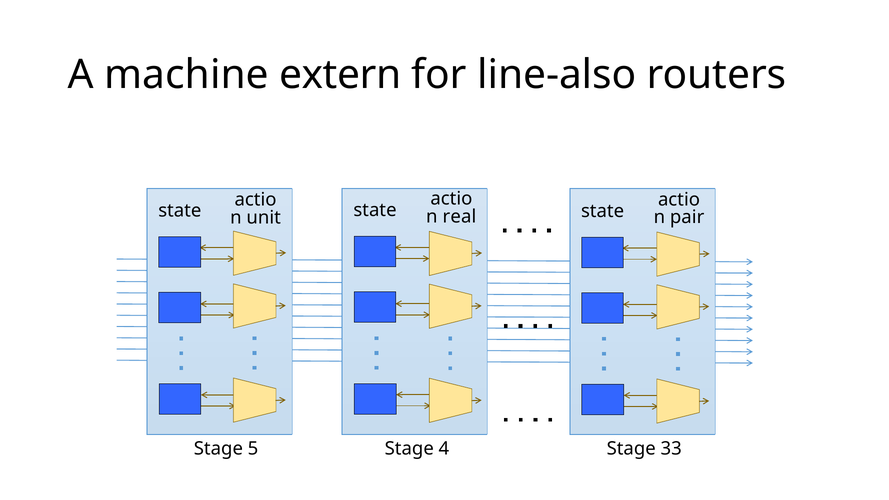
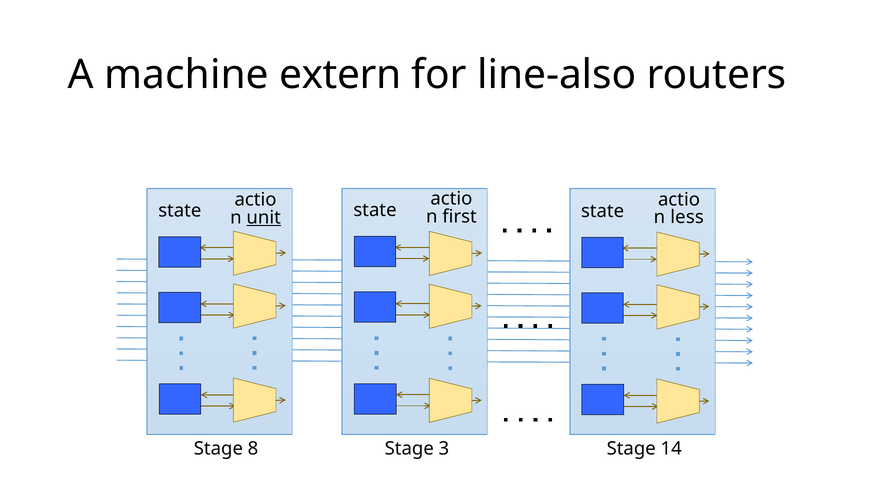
real: real -> first
pair: pair -> less
unit underline: none -> present
5: 5 -> 8
4: 4 -> 3
33: 33 -> 14
